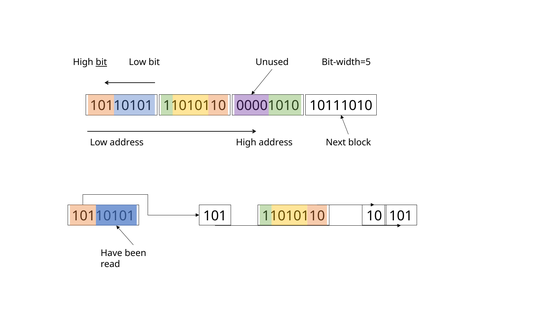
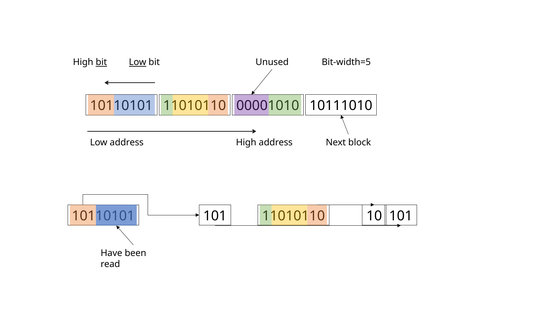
Low at (138, 62) underline: none -> present
